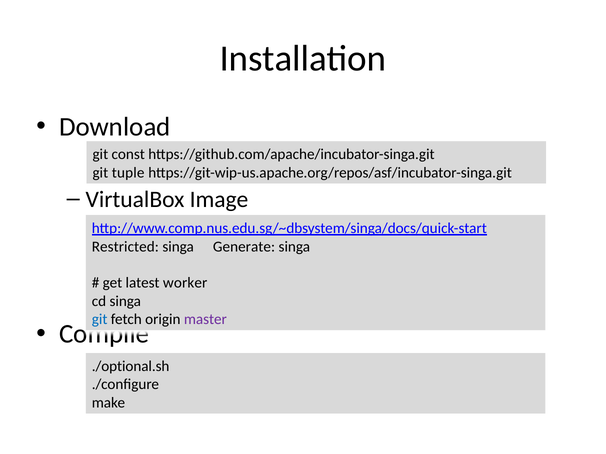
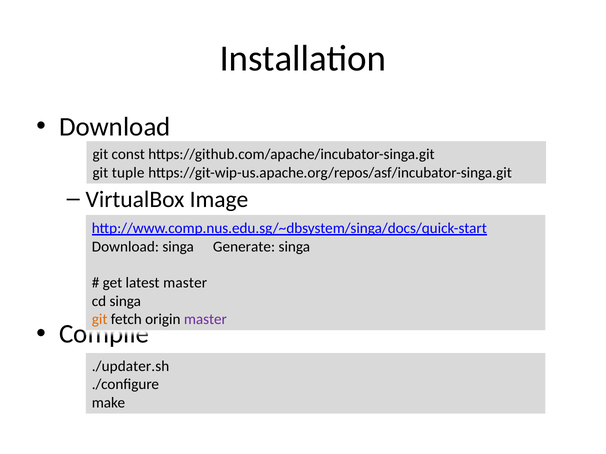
Restricted at (125, 247): Restricted -> Download
latest worker: worker -> master
git at (100, 320) colour: blue -> orange
./optional.sh: ./optional.sh -> ./updater.sh
